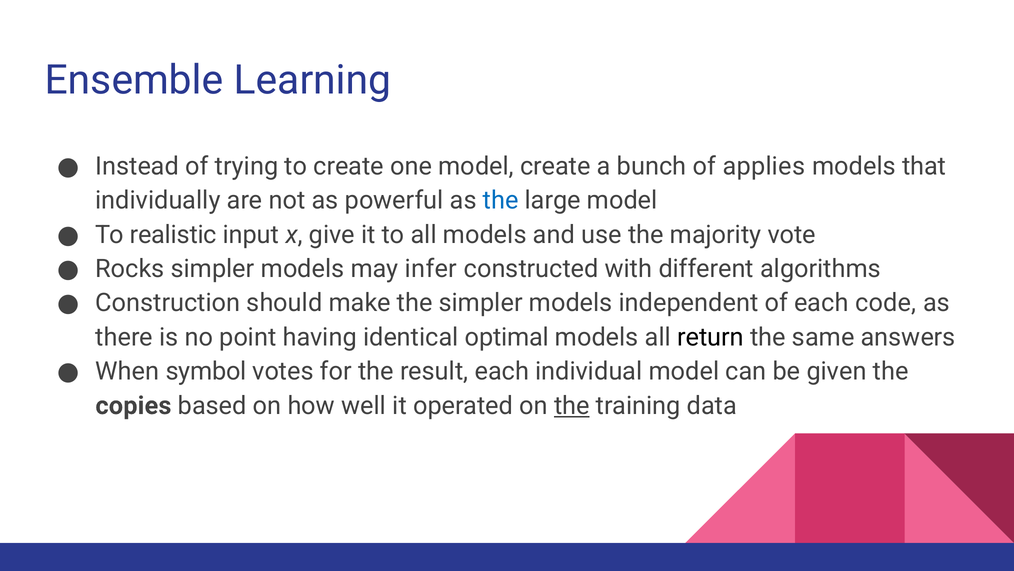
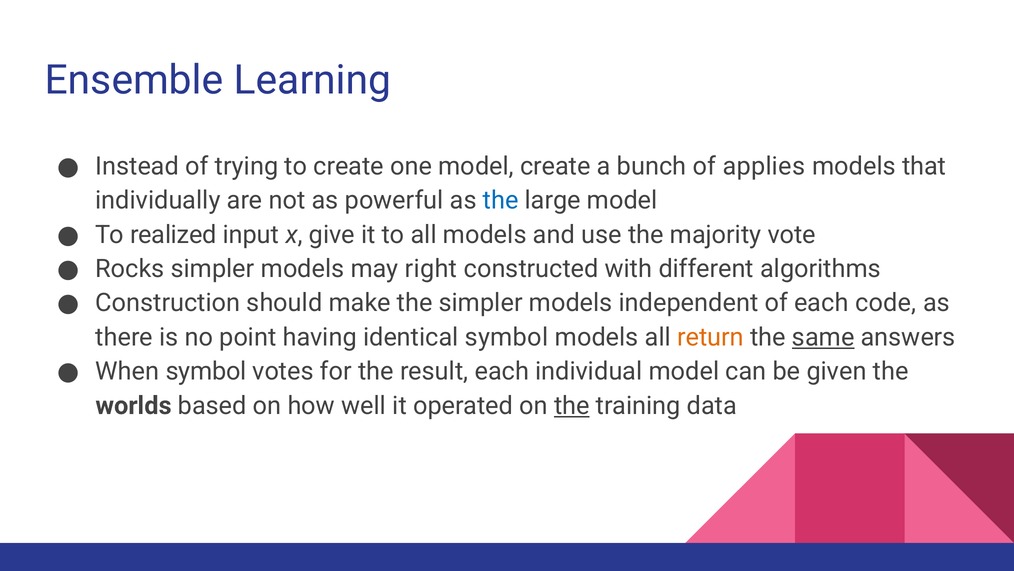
realistic: realistic -> realized
infer: infer -> right
identical optimal: optimal -> symbol
return colour: black -> orange
same underline: none -> present
copies: copies -> worlds
